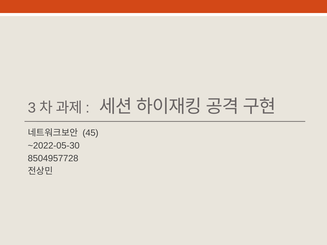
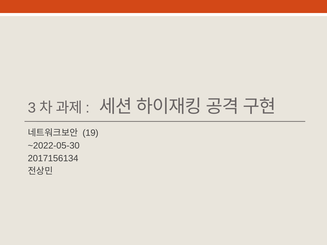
45: 45 -> 19
8504957728: 8504957728 -> 2017156134
